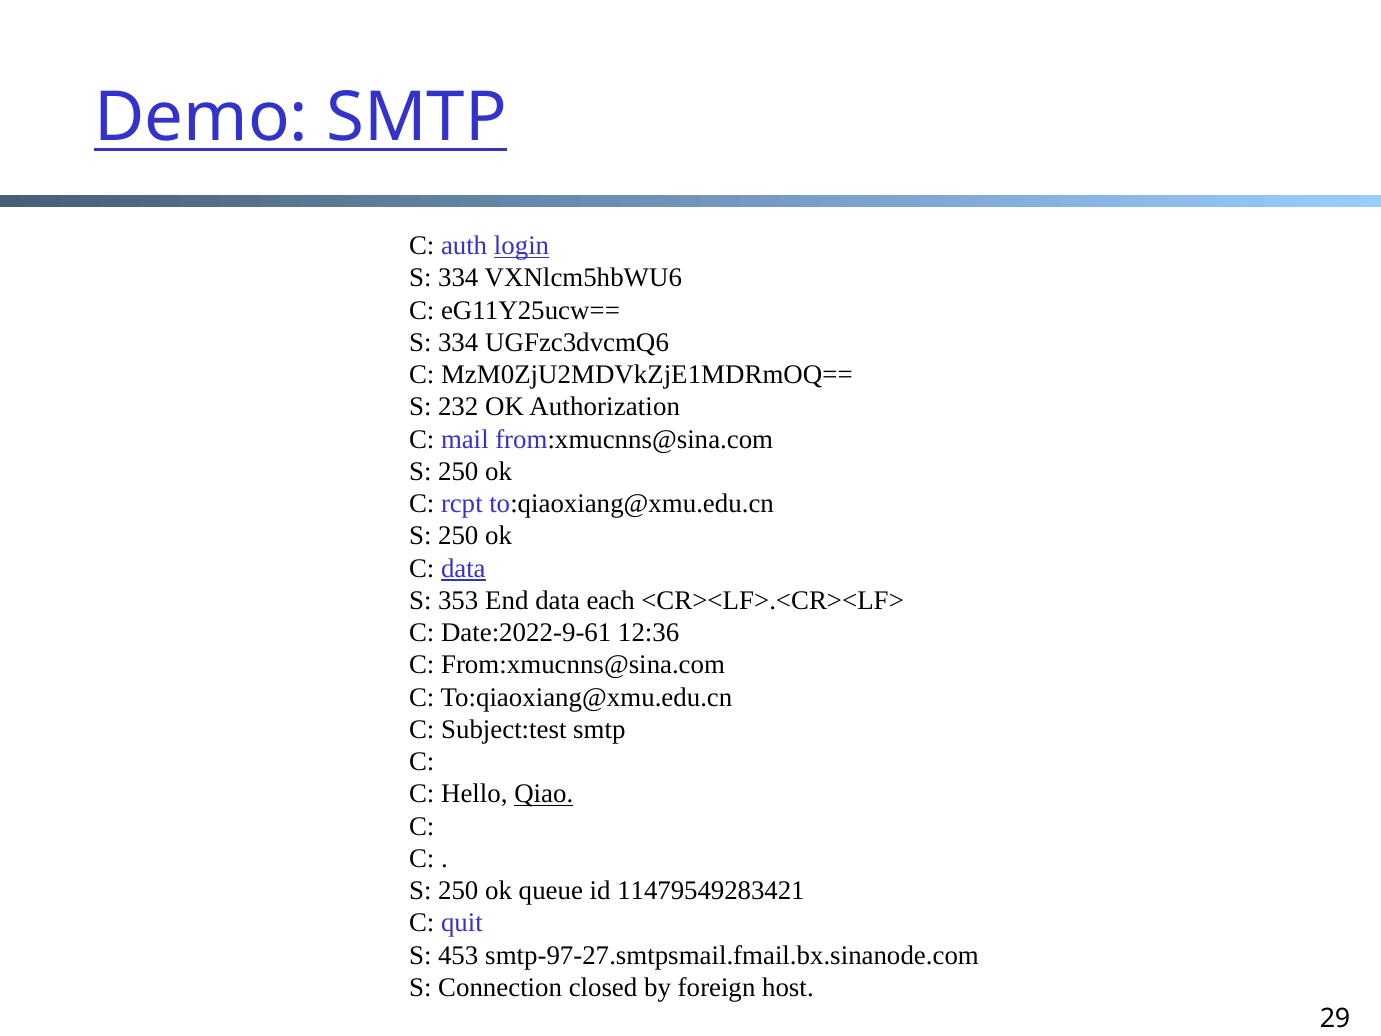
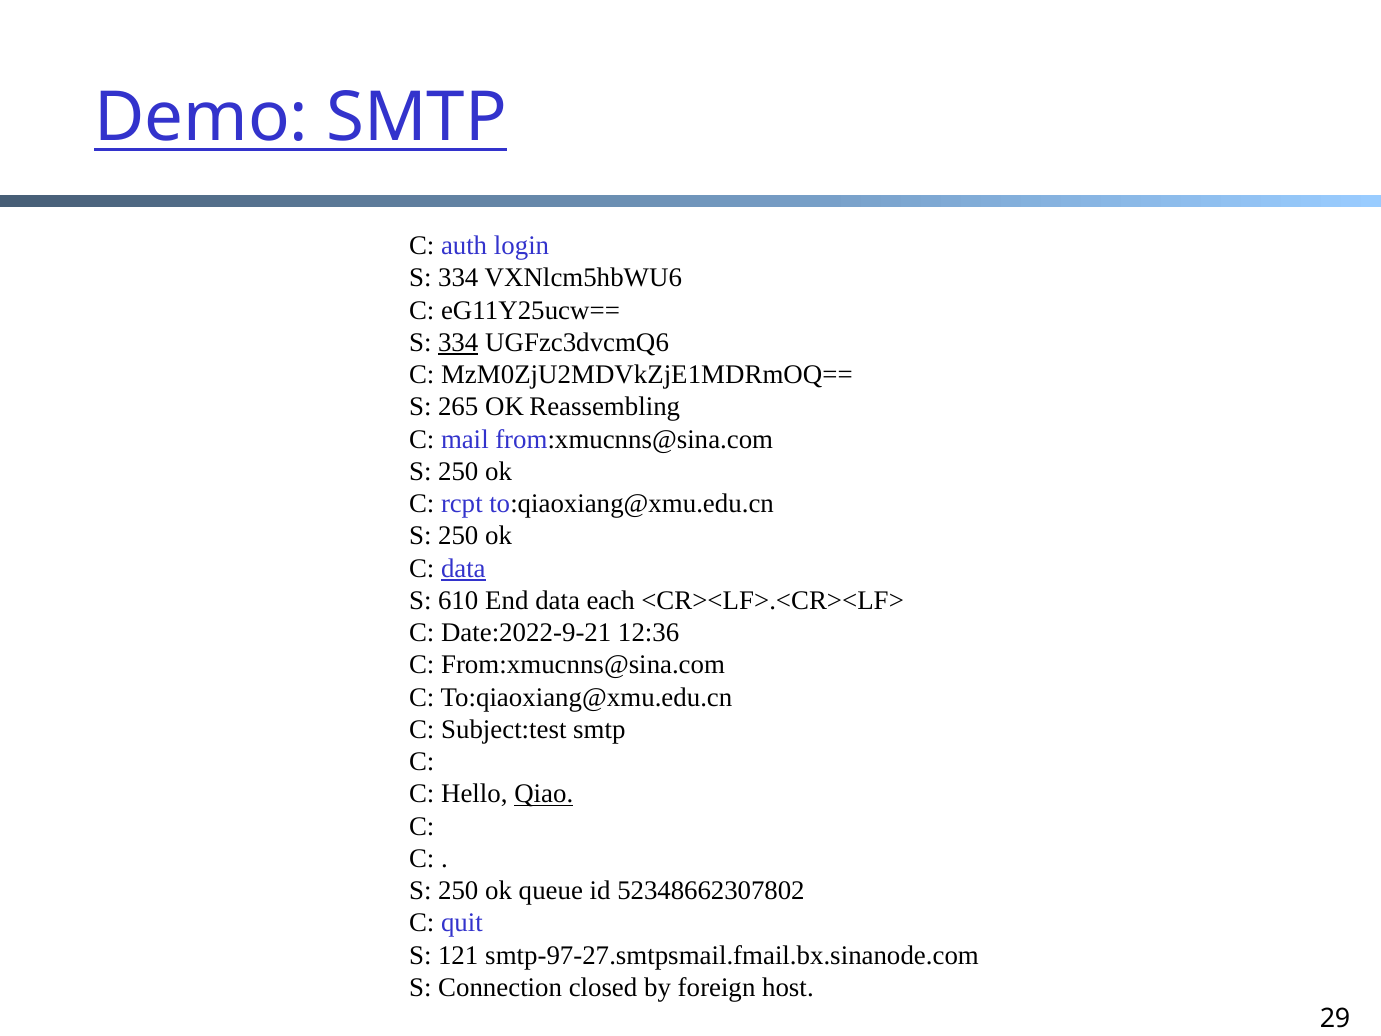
login underline: present -> none
334 at (458, 343) underline: none -> present
232: 232 -> 265
Authorization: Authorization -> Reassembling
353: 353 -> 610
Date:2022-9-61: Date:2022-9-61 -> Date:2022-9-21
11479549283421: 11479549283421 -> 52348662307802
453: 453 -> 121
